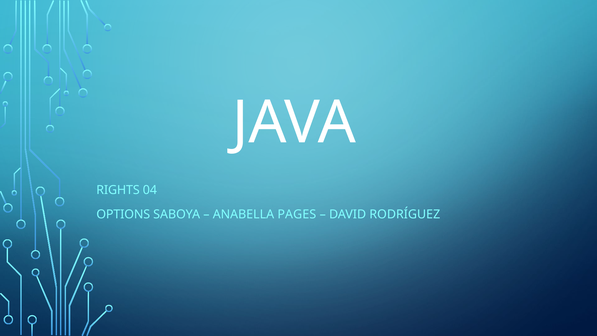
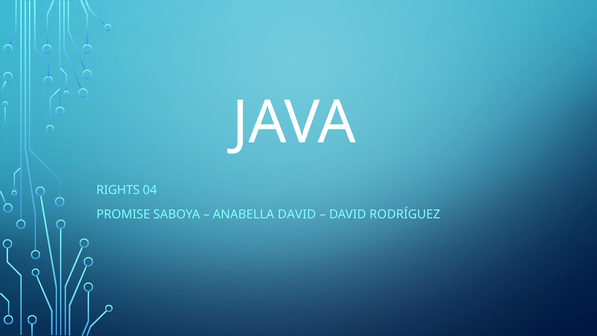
OPTIONS: OPTIONS -> PROMISE
ANABELLA PAGES: PAGES -> DAVID
